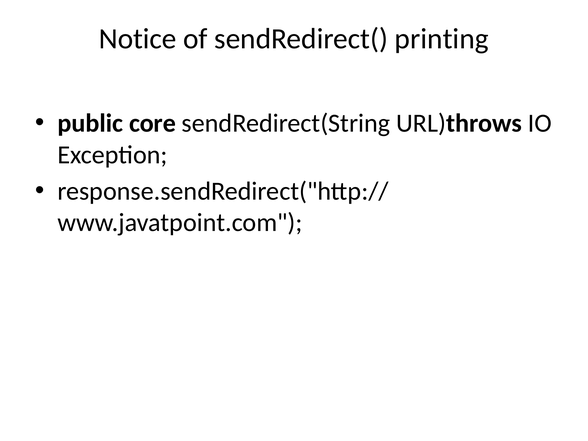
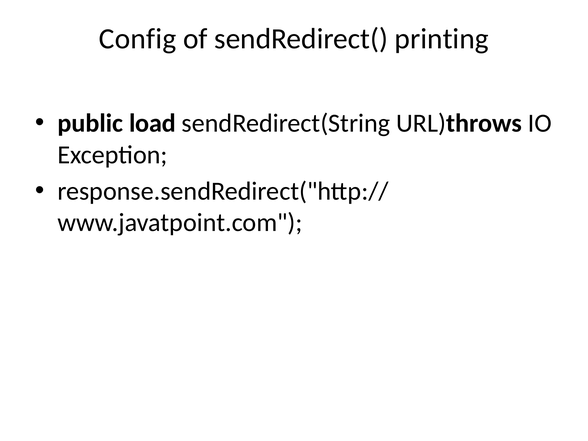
Notice: Notice -> Config
core: core -> load
